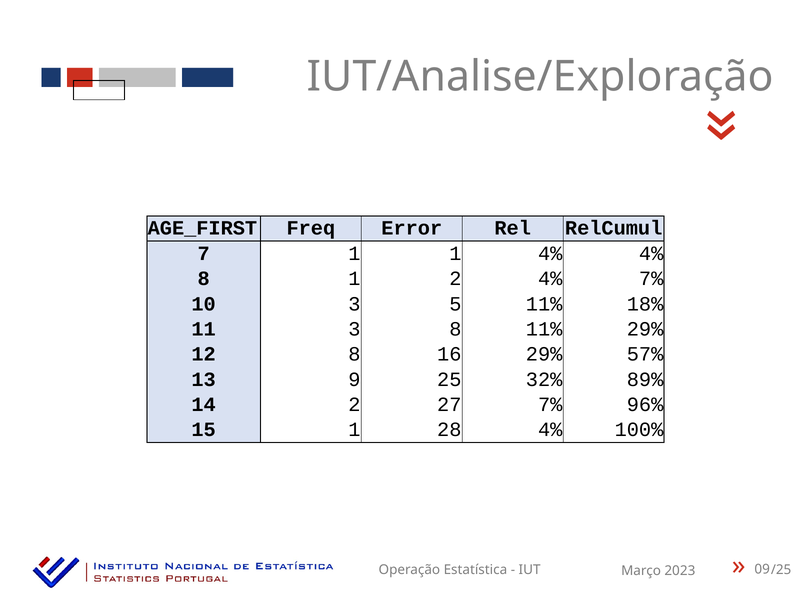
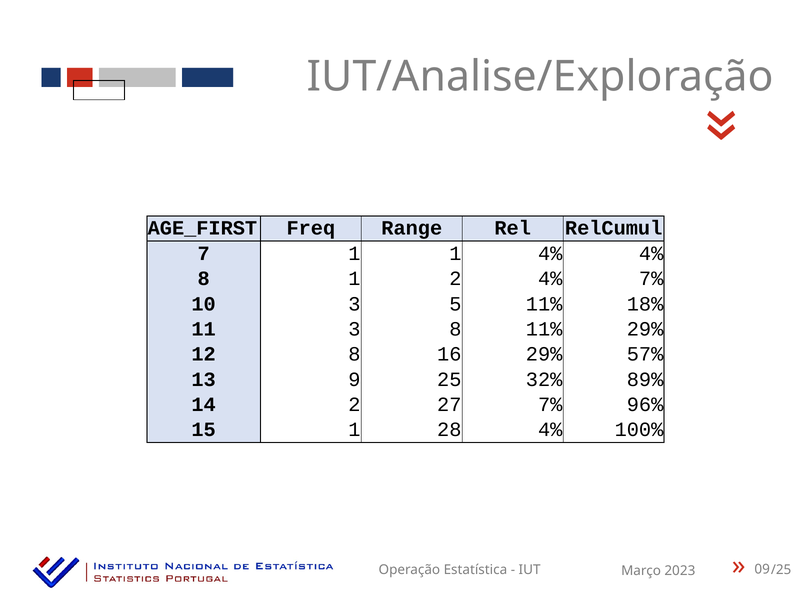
Error: Error -> Range
